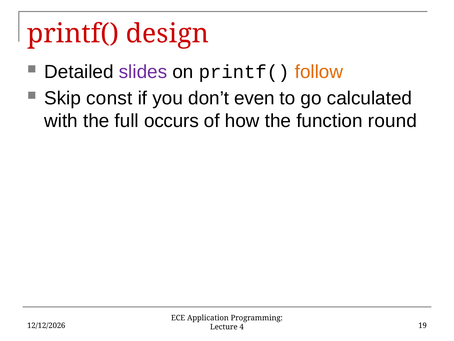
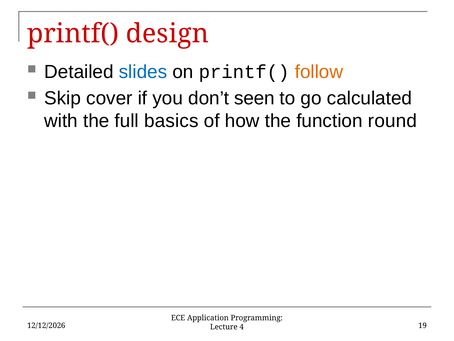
slides colour: purple -> blue
const: const -> cover
even: even -> seen
occurs: occurs -> basics
